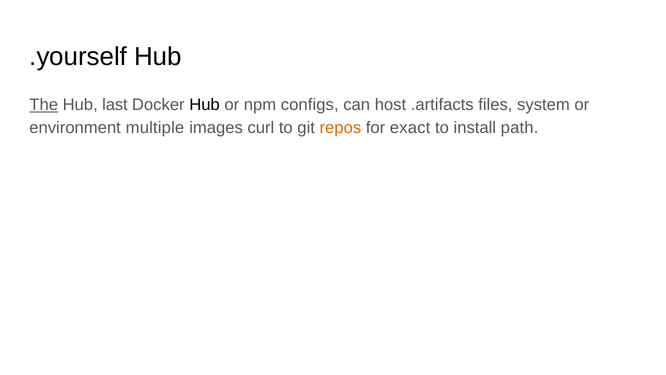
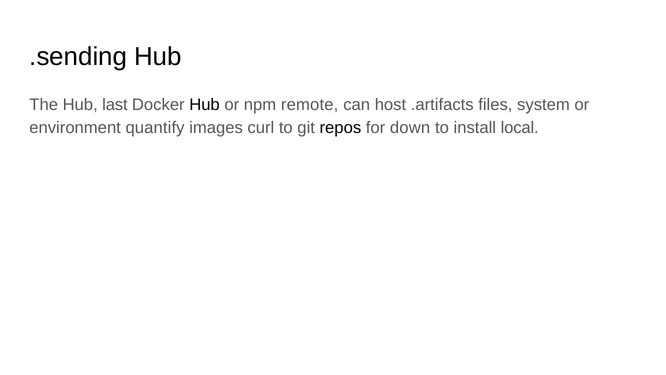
.yourself: .yourself -> .sending
The underline: present -> none
configs: configs -> remote
multiple: multiple -> quantify
repos colour: orange -> black
exact: exact -> down
path: path -> local
